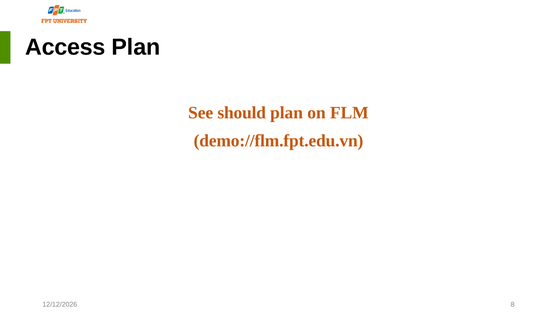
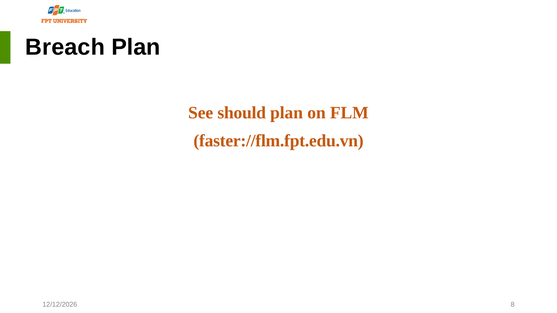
Access: Access -> Breach
demo://flm.fpt.edu.vn: demo://flm.fpt.edu.vn -> faster://flm.fpt.edu.vn
